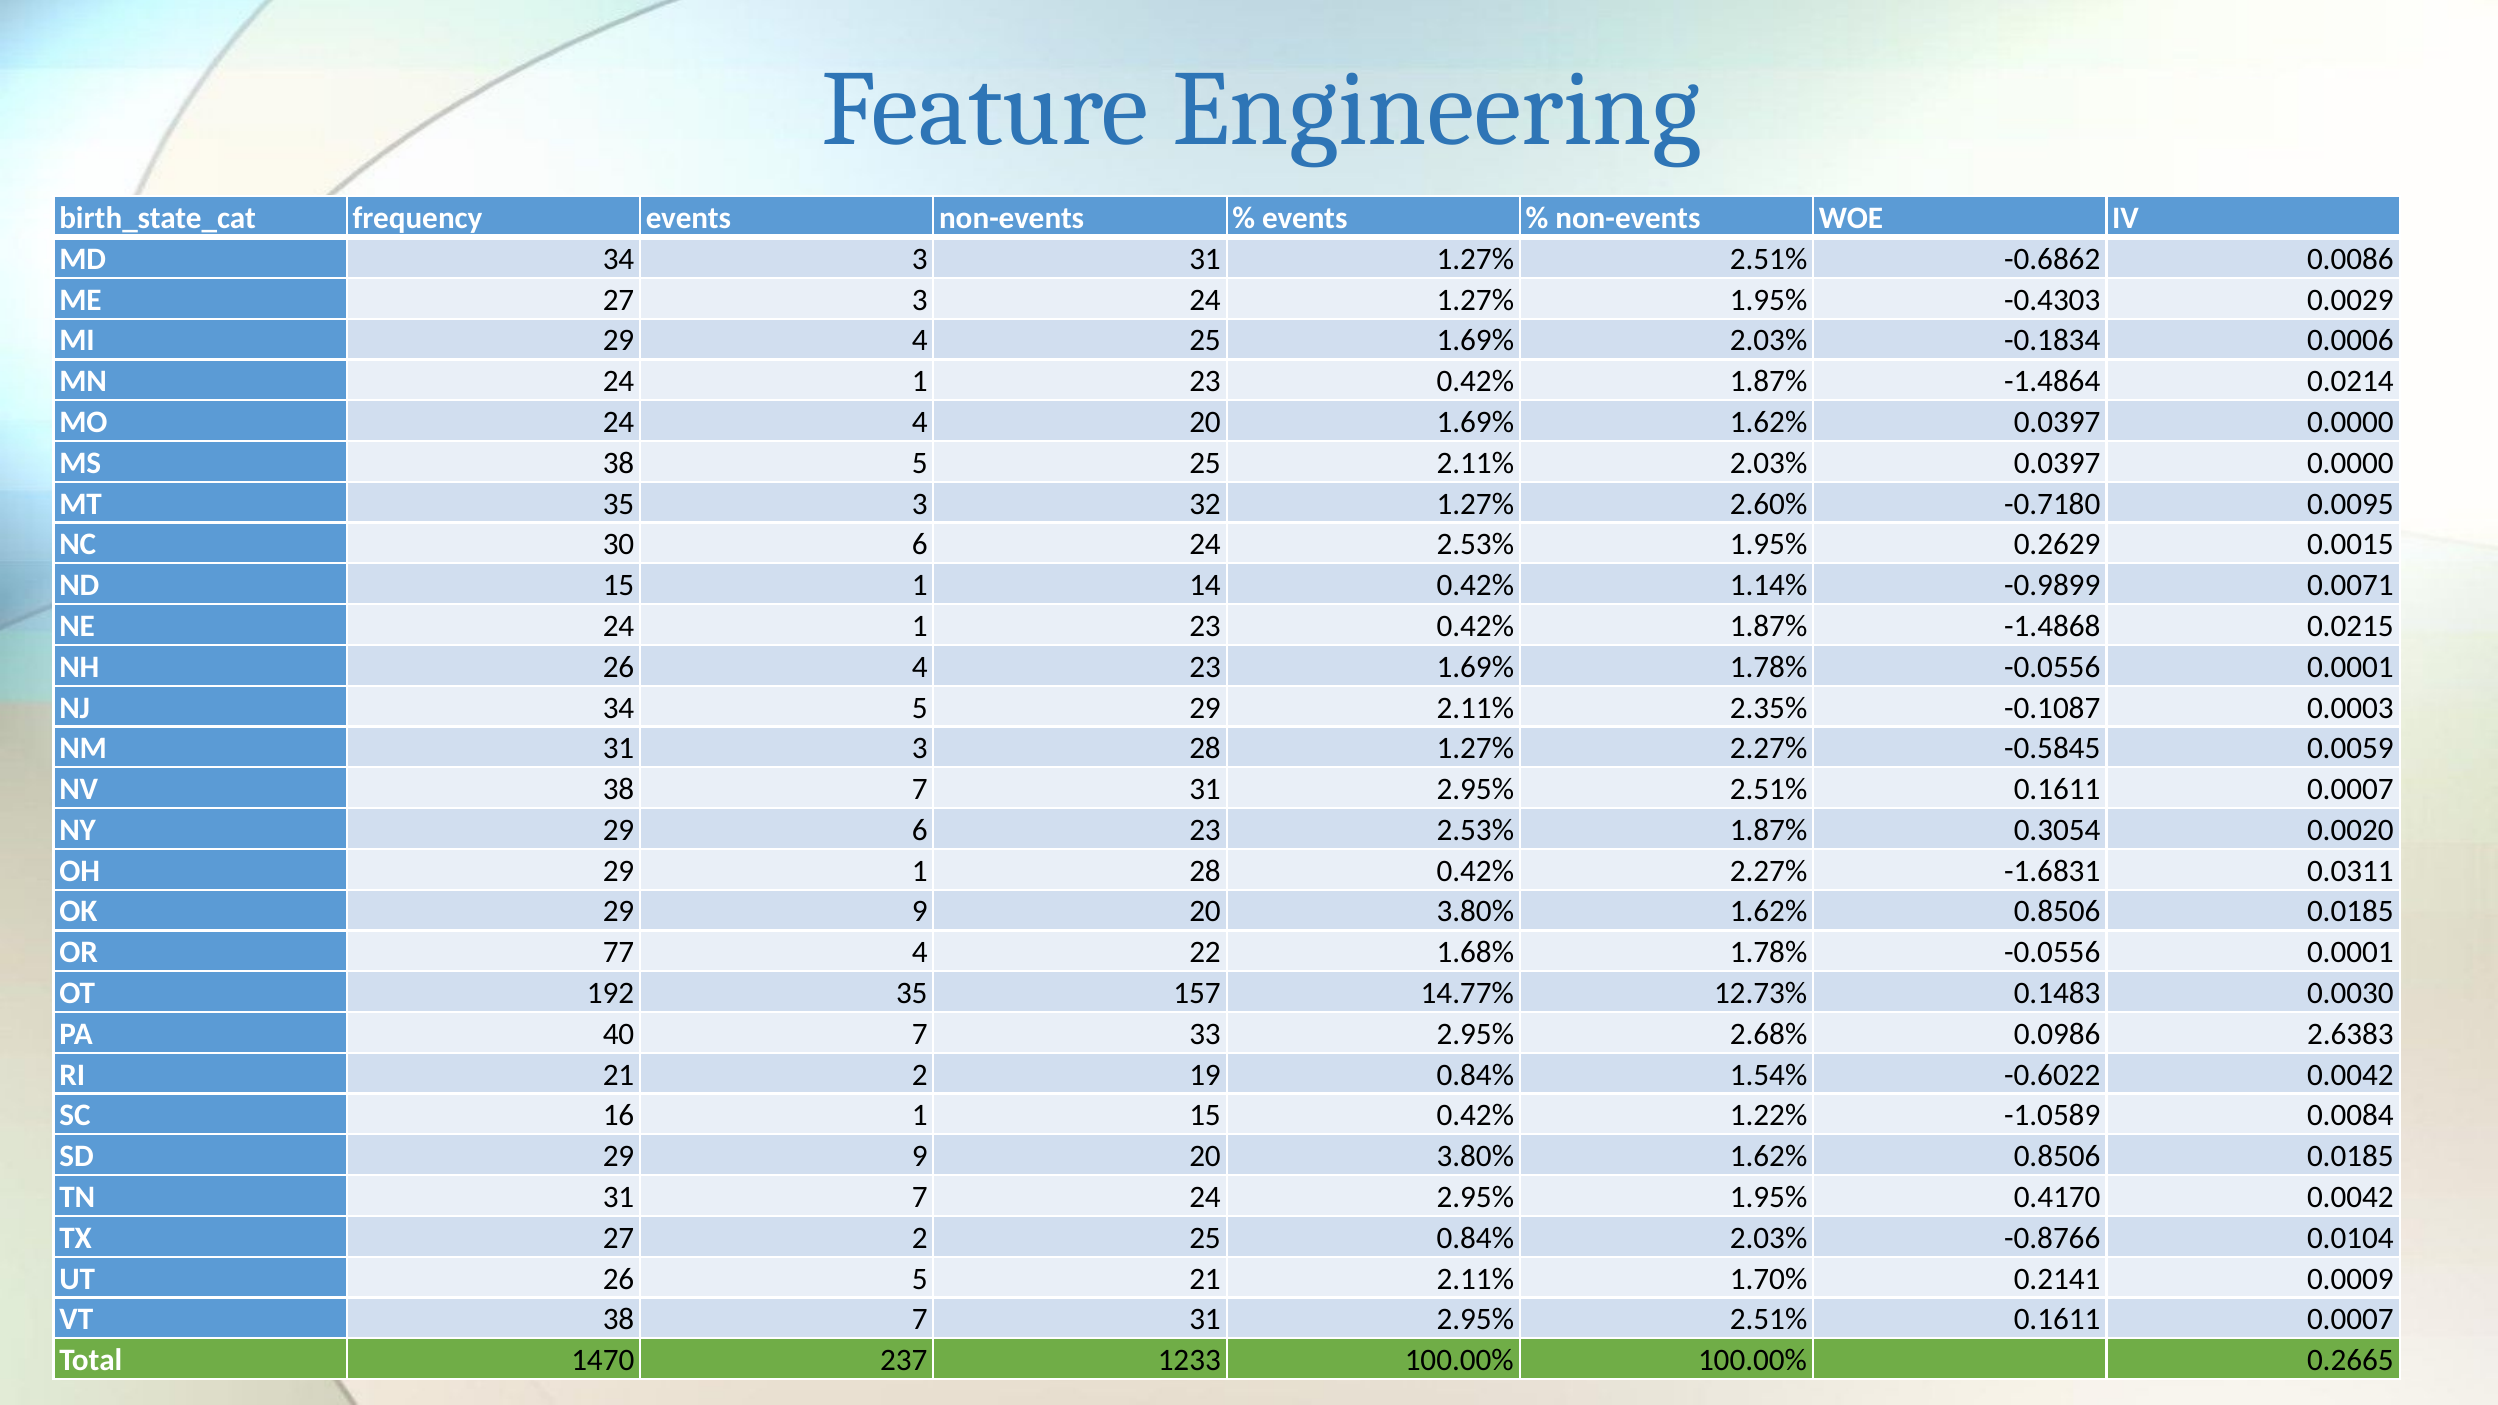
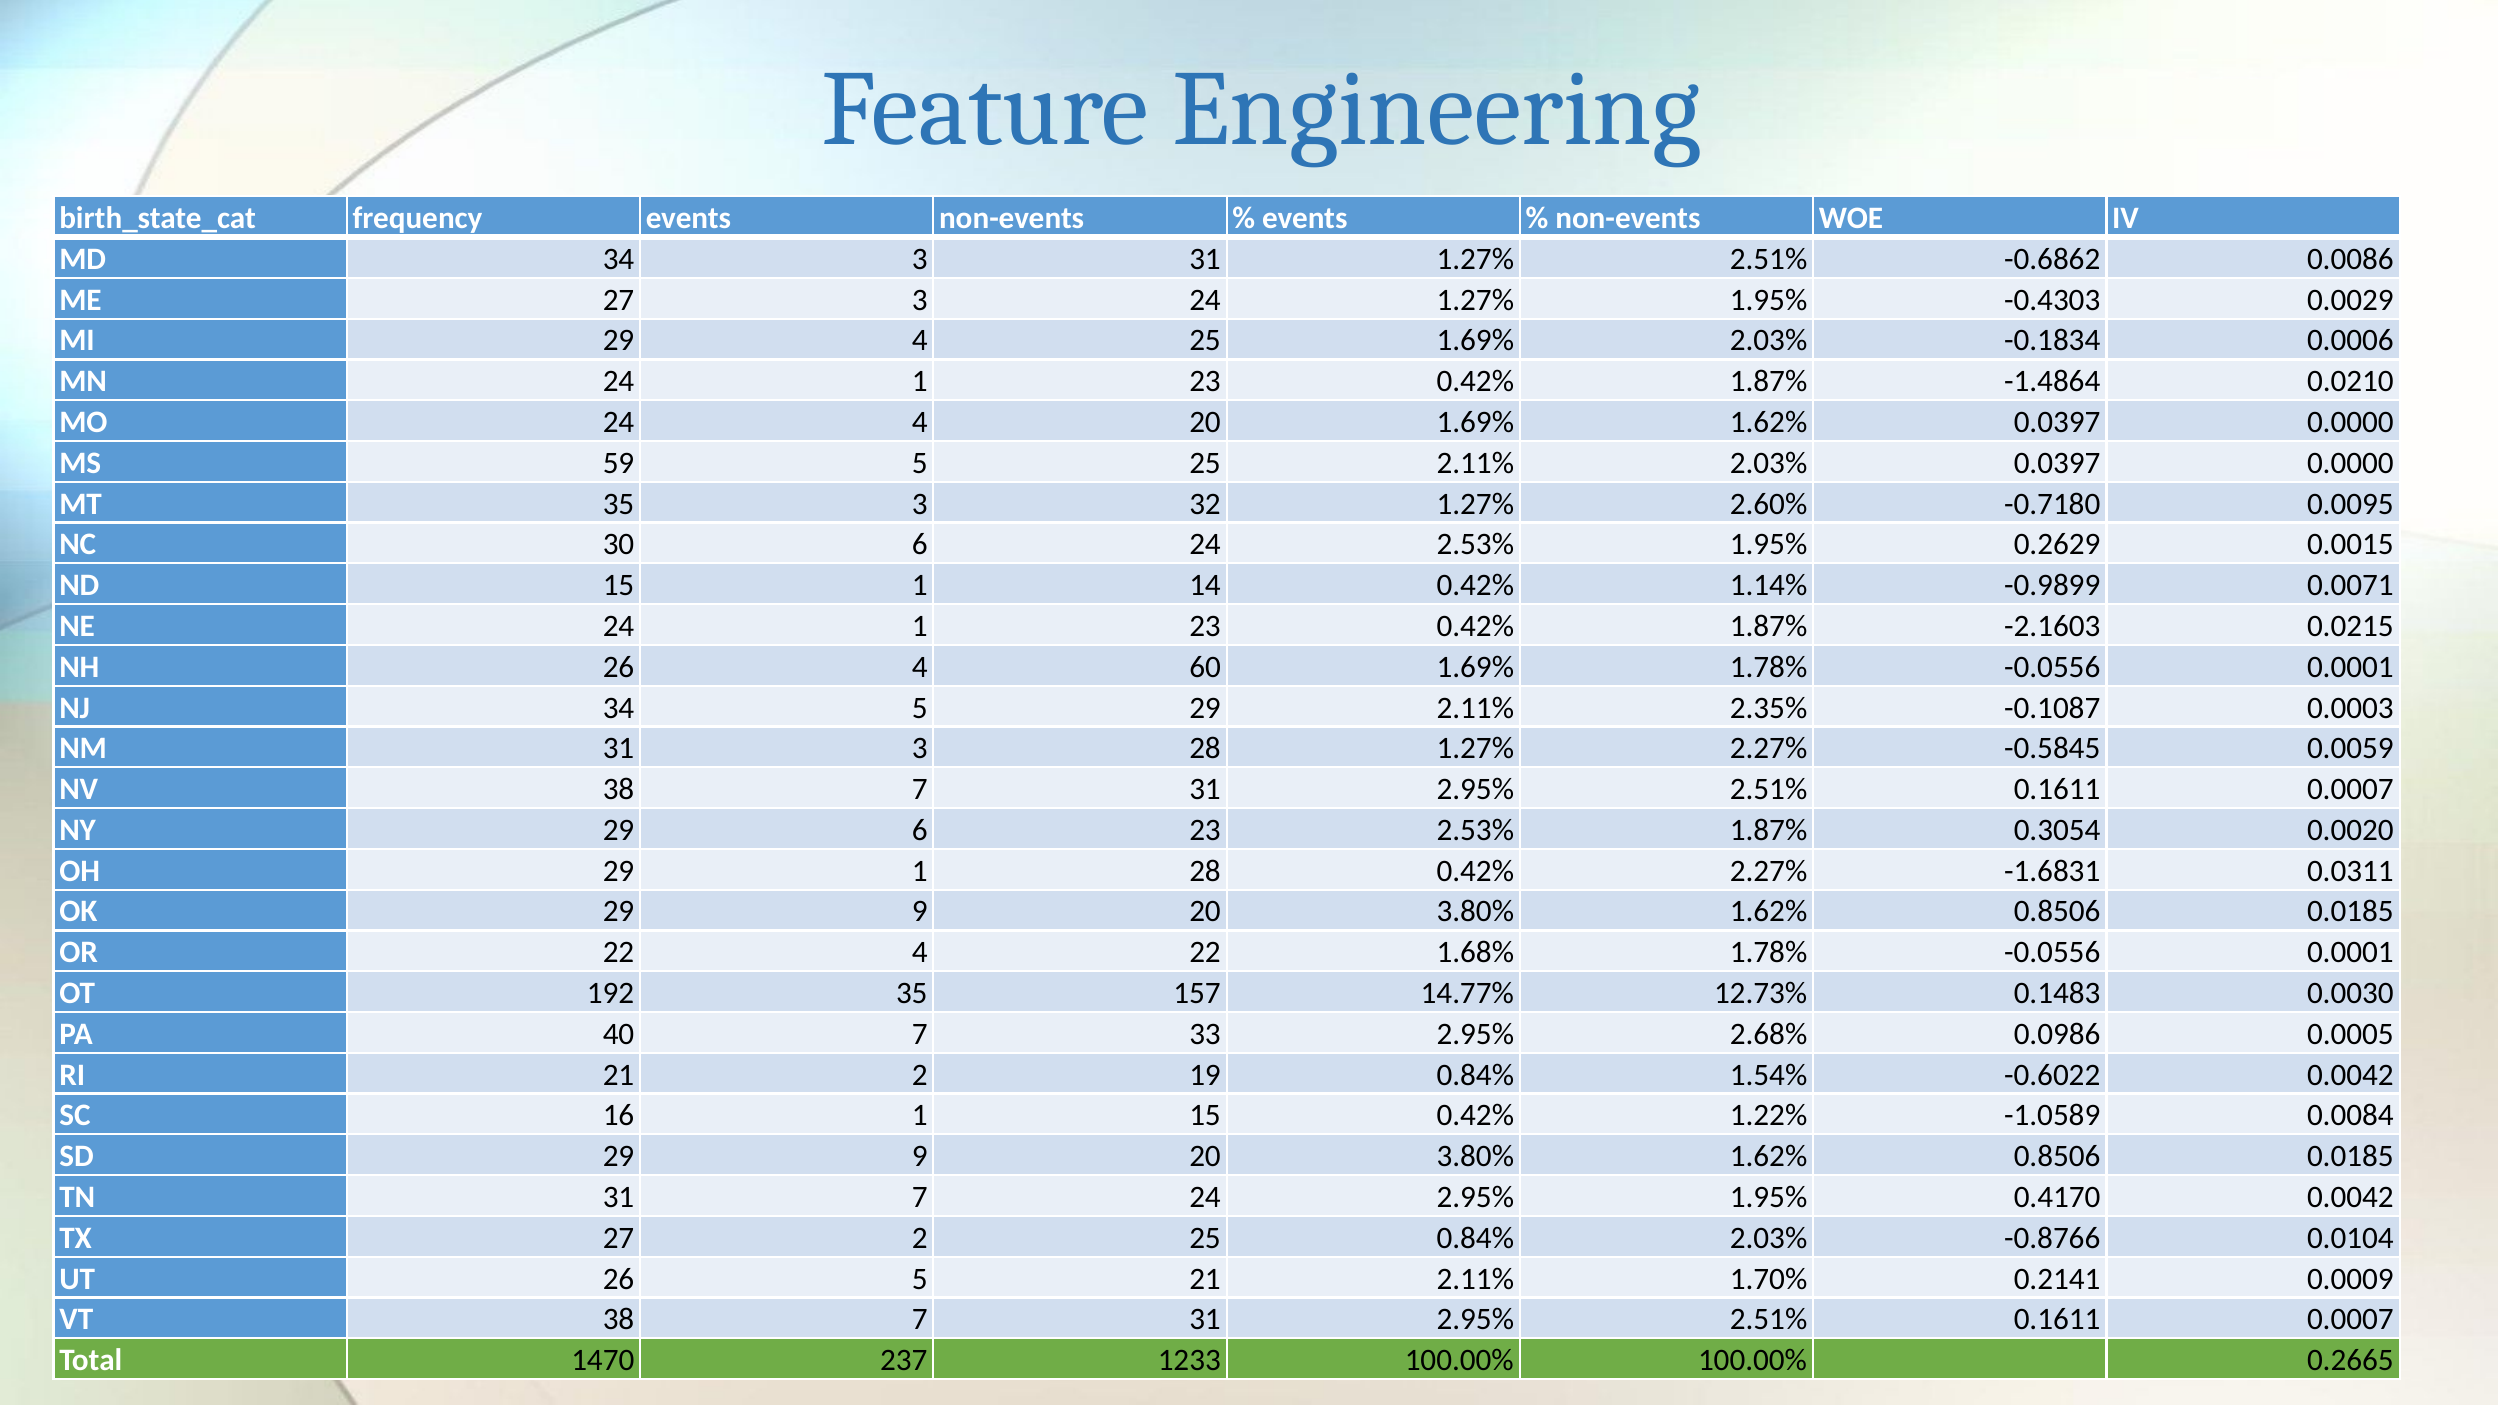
0.0214: 0.0214 -> 0.0210
MS 38: 38 -> 59
-1.4868: -1.4868 -> -2.1603
4 23: 23 -> 60
OR 77: 77 -> 22
2.6383: 2.6383 -> 0.0005
